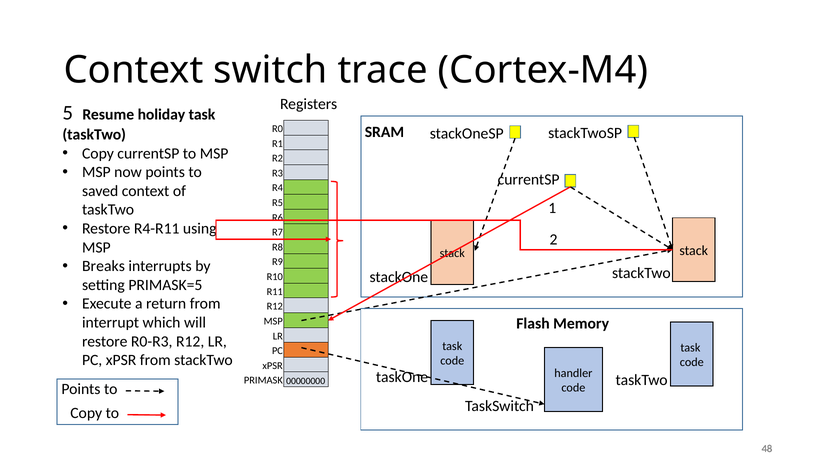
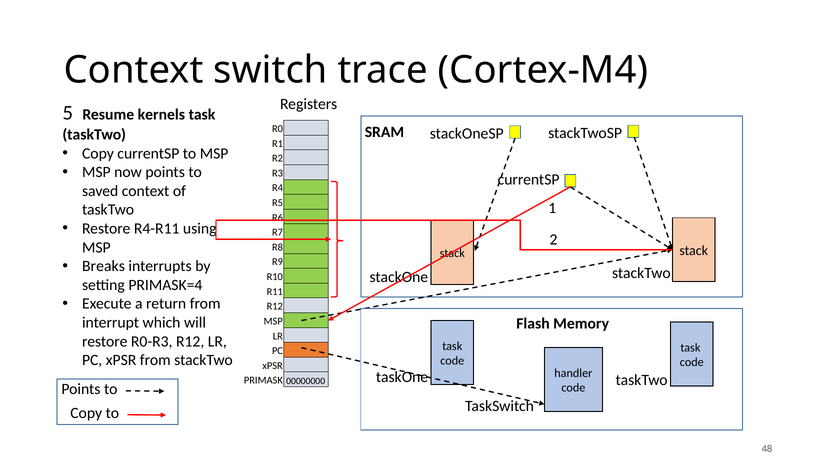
holiday: holiday -> kernels
PRIMASK=5: PRIMASK=5 -> PRIMASK=4
